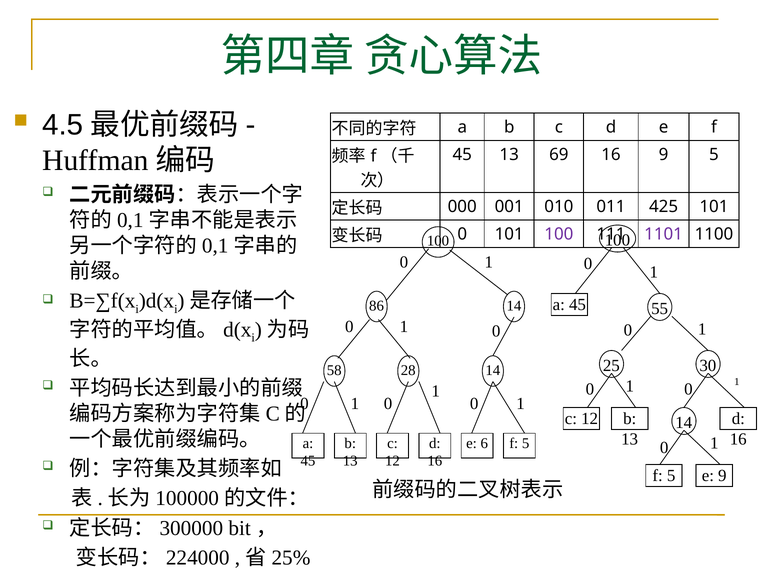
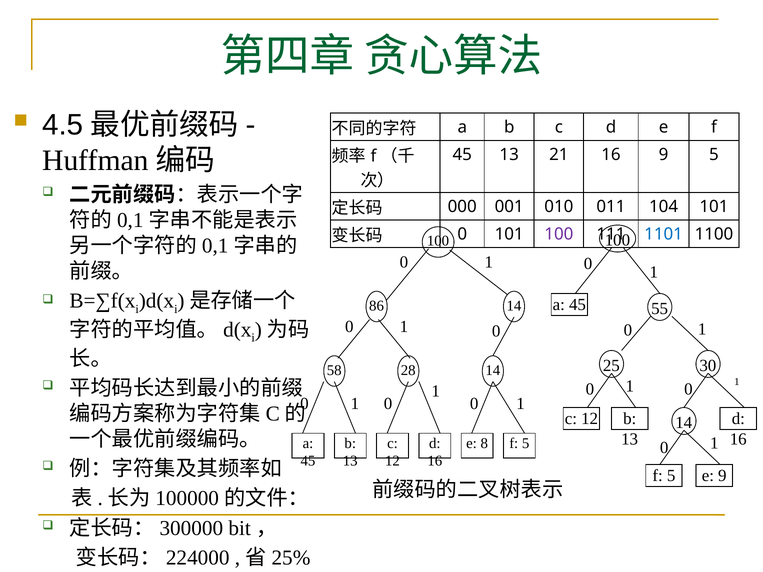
69: 69 -> 21
425: 425 -> 104
1101 colour: purple -> blue
6: 6 -> 8
